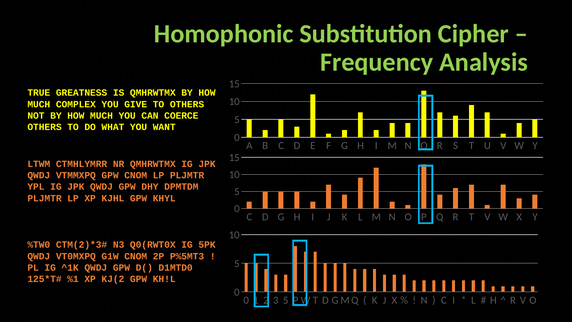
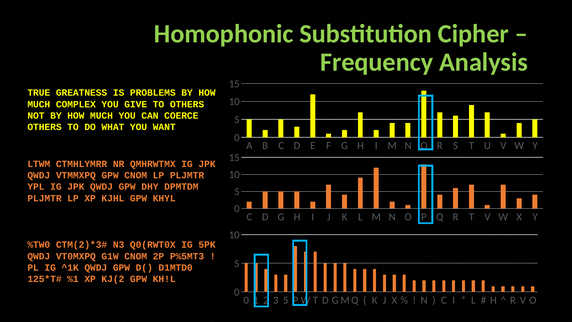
IS QMHRWTMX: QMHRWTMX -> PROBLEMS
